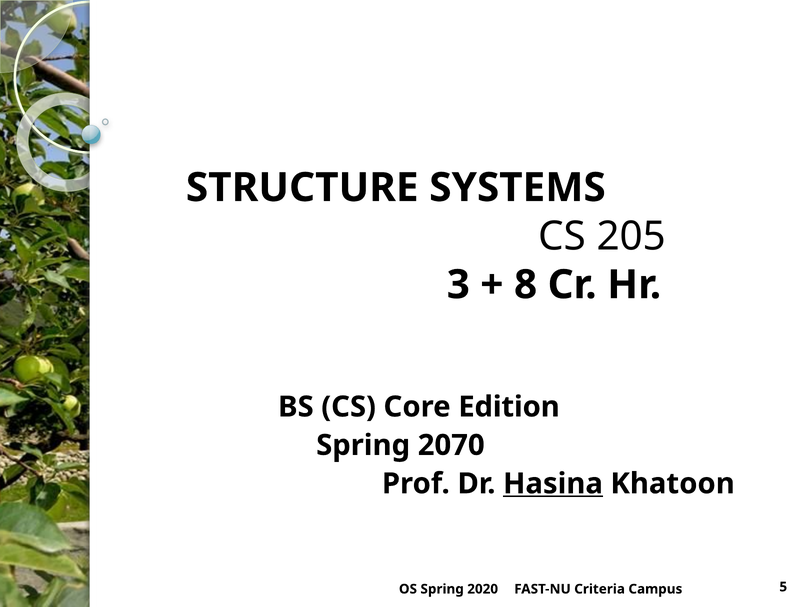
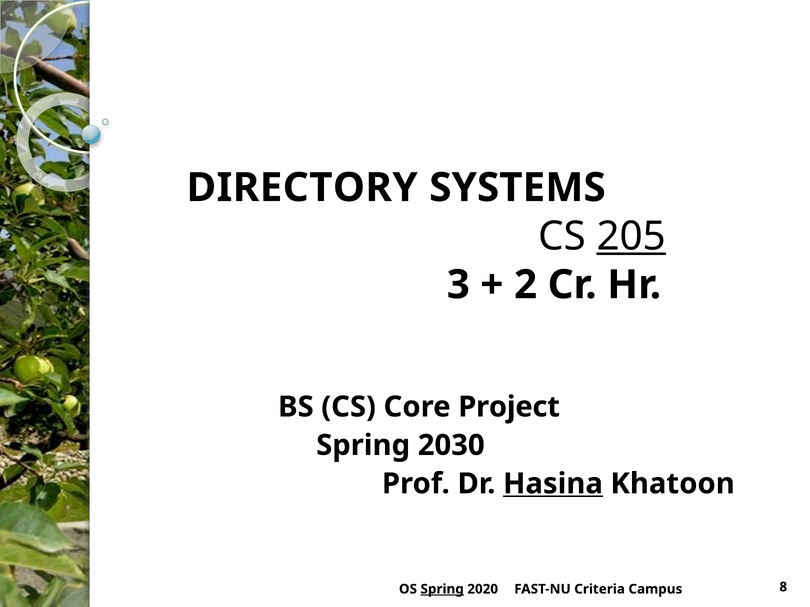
STRUCTURE: STRUCTURE -> DIRECTORY
205 underline: none -> present
8: 8 -> 2
Edition: Edition -> Project
2070: 2070 -> 2030
Spring at (442, 590) underline: none -> present
5: 5 -> 8
